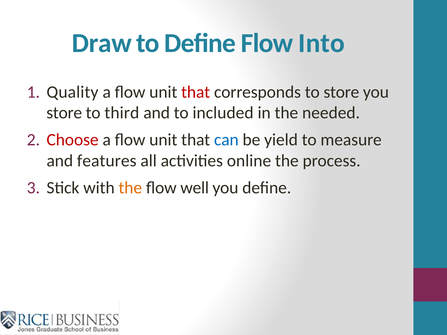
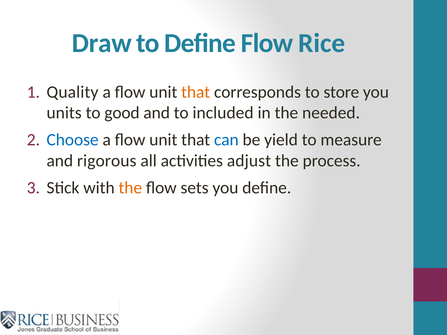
Into: Into -> Rice
that at (196, 92) colour: red -> orange
store at (64, 113): store -> units
third: third -> good
Choose colour: red -> blue
features: features -> rigorous
online: online -> adjust
well: well -> sets
